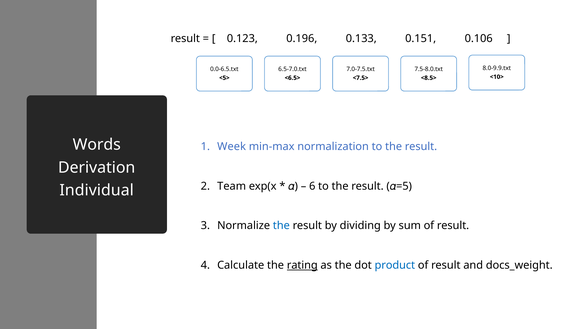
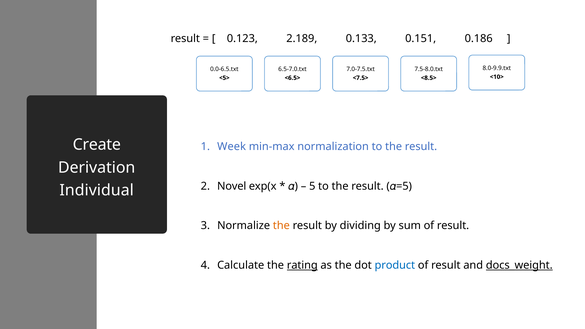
0.196: 0.196 -> 2.189
0.106: 0.106 -> 0.186
Words: Words -> Create
Team: Team -> Novel
6: 6 -> 5
the at (281, 226) colour: blue -> orange
docs_weight underline: none -> present
